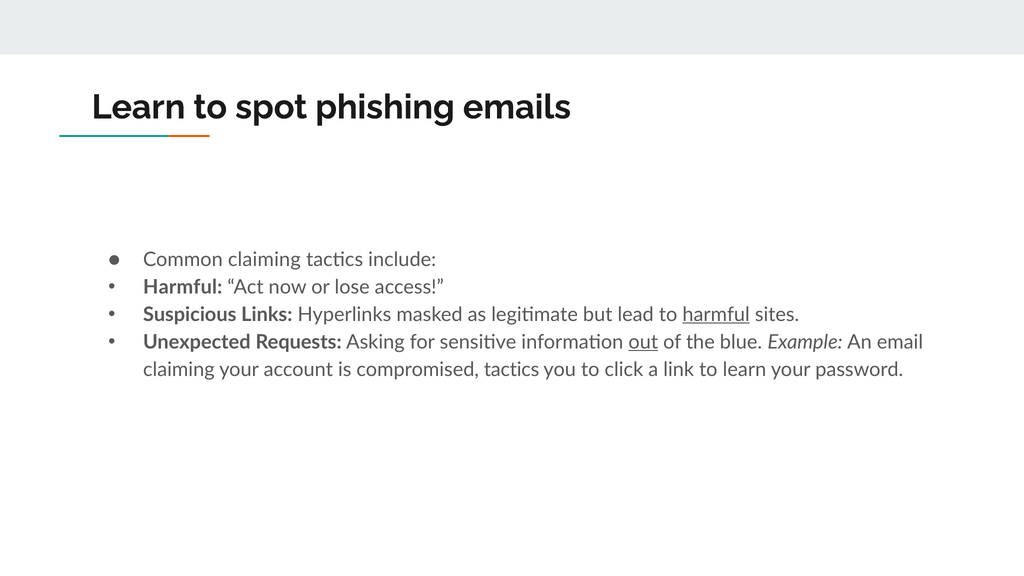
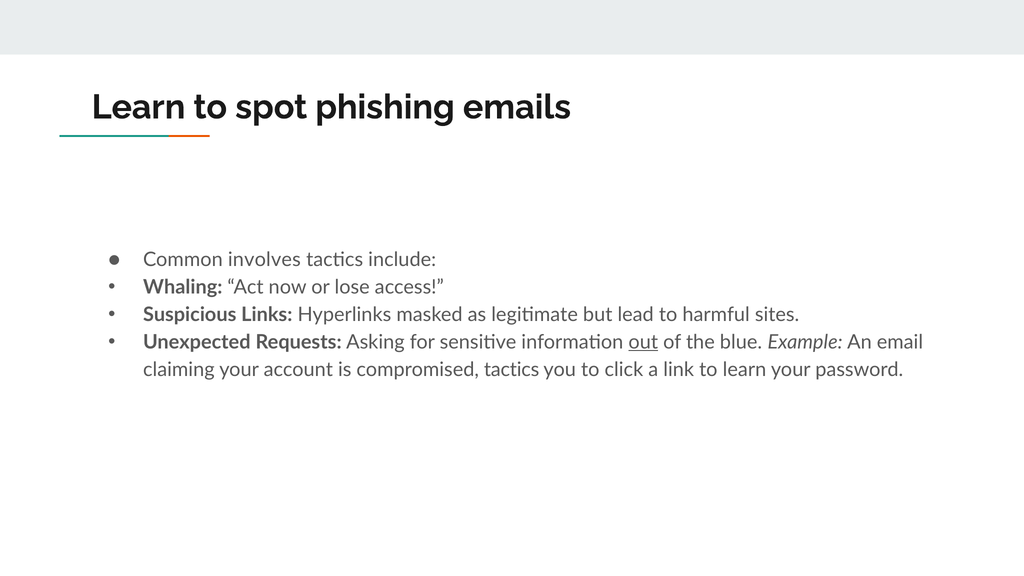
Common claiming: claiming -> involves
Harmful at (183, 287): Harmful -> Whaling
harmful at (716, 315) underline: present -> none
